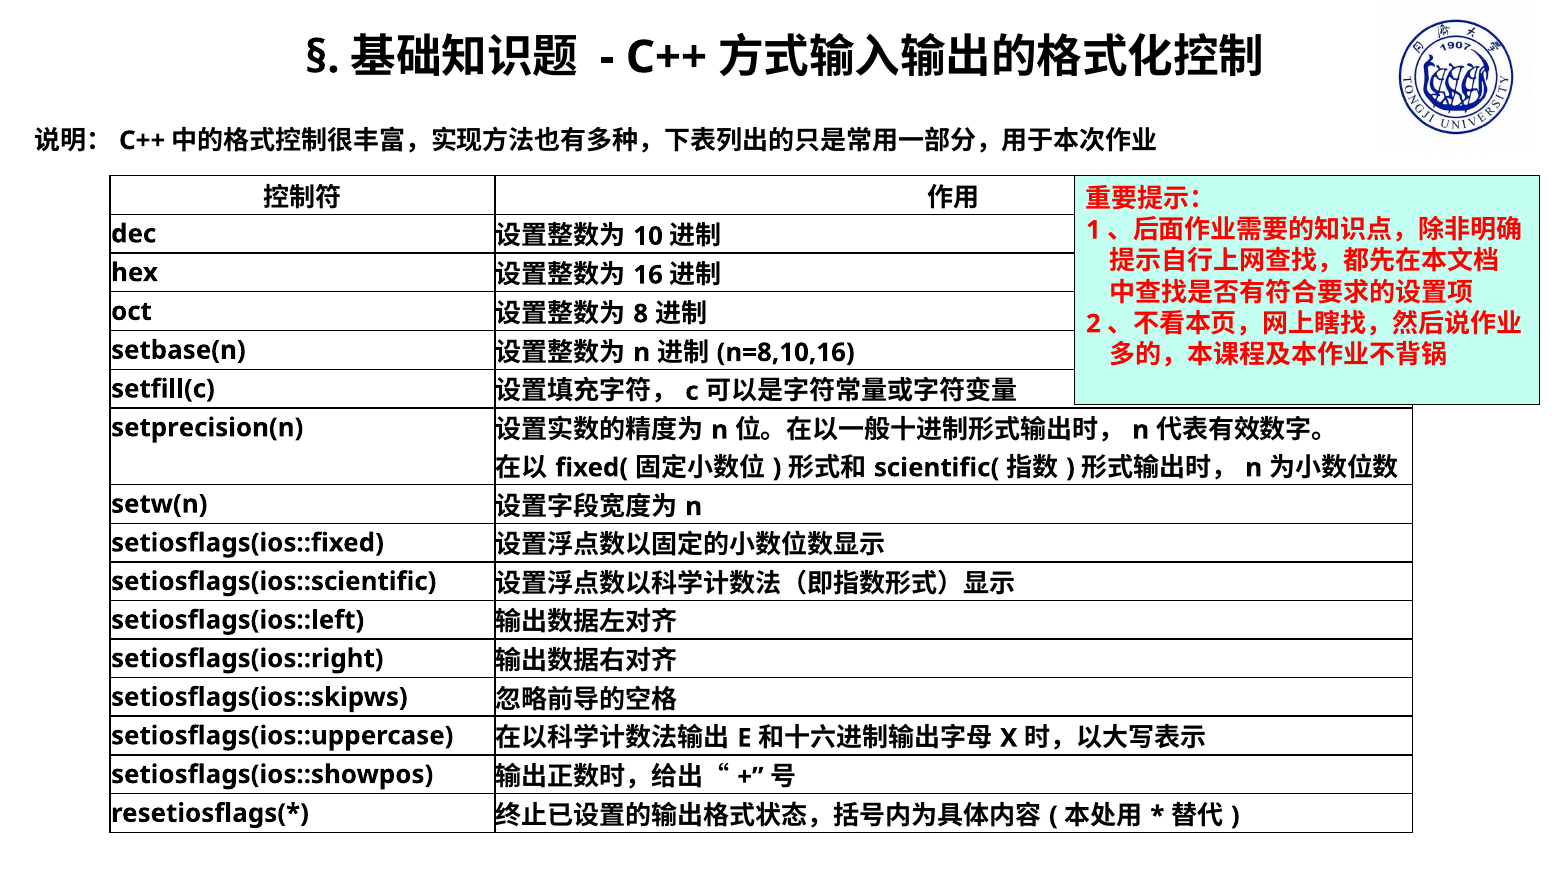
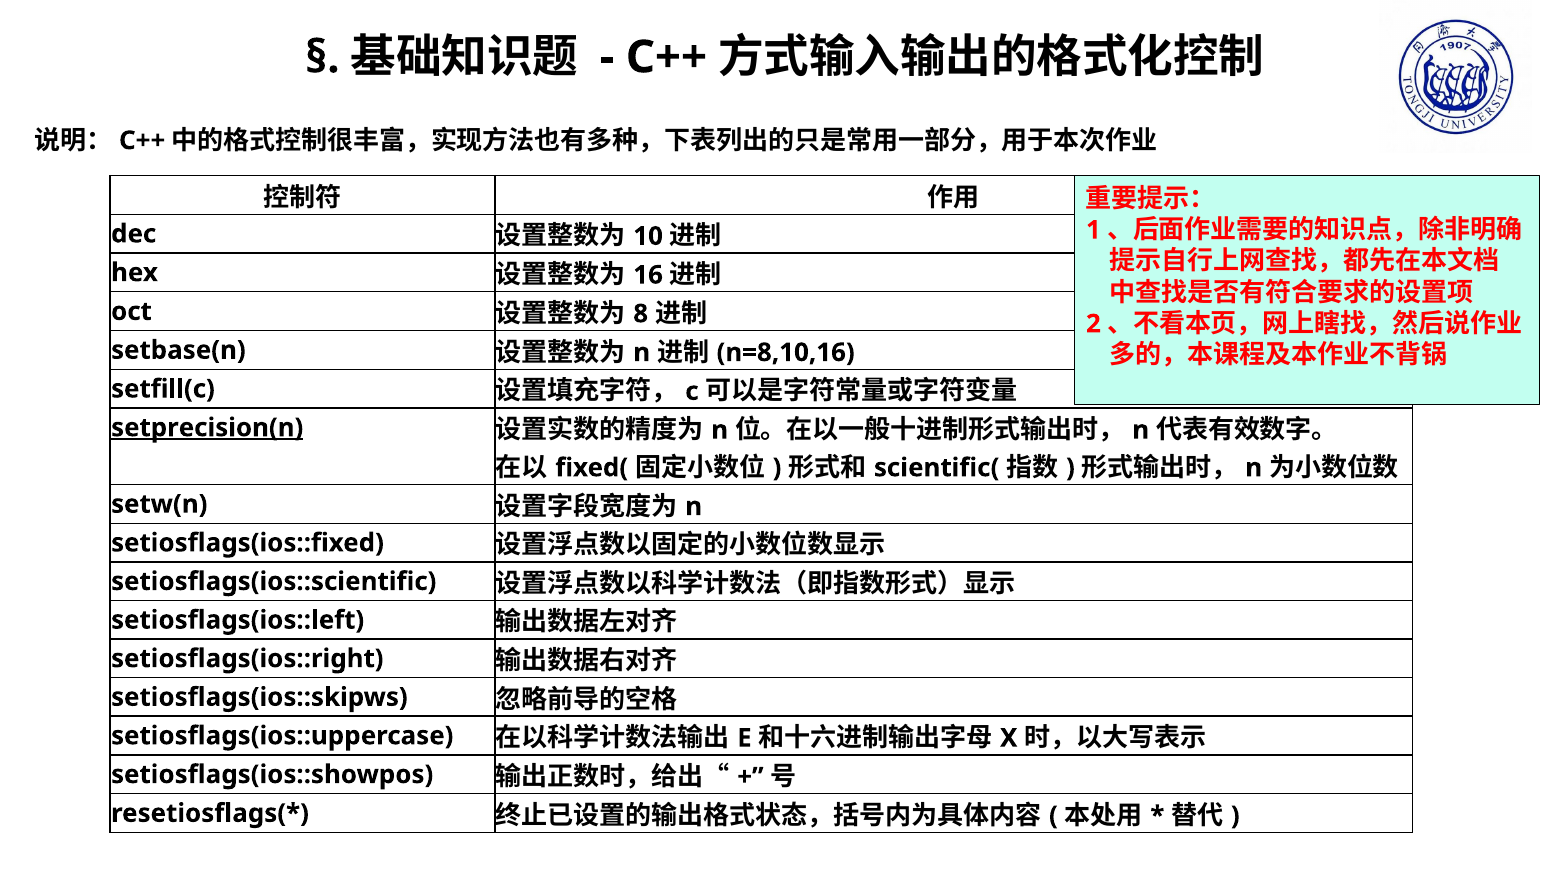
setprecision(n underline: none -> present
